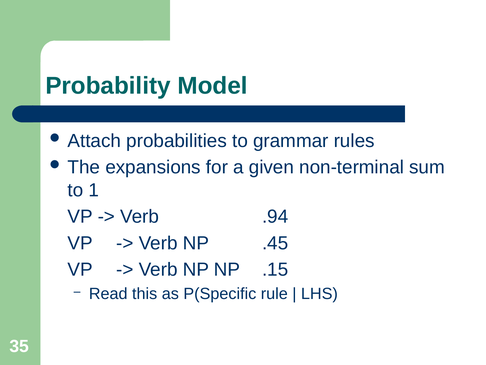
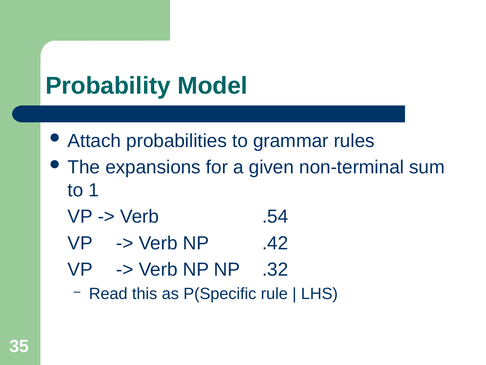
.94: .94 -> .54
.45: .45 -> .42
.15: .15 -> .32
